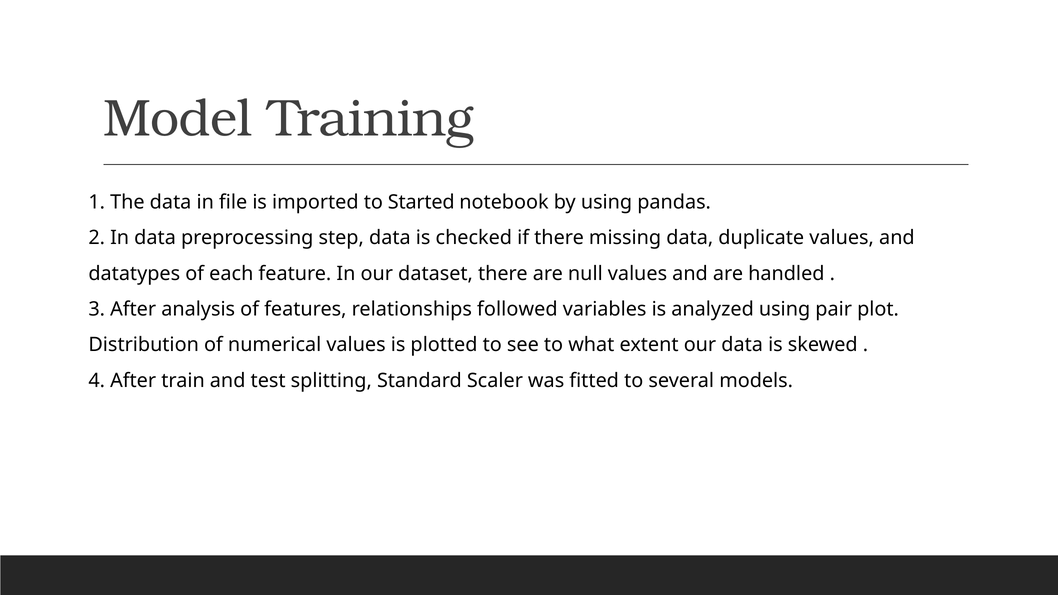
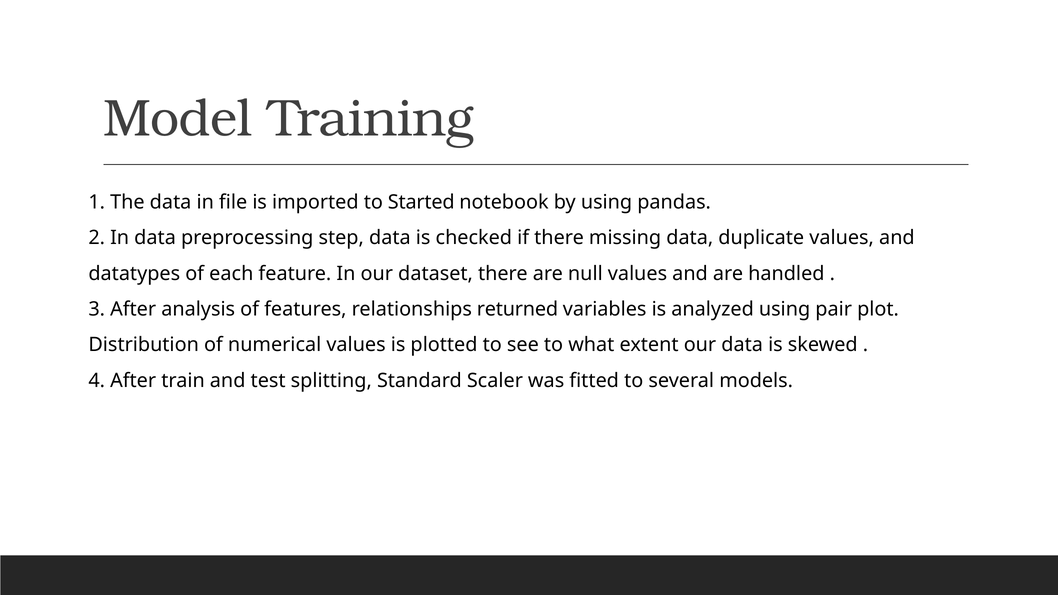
followed: followed -> returned
